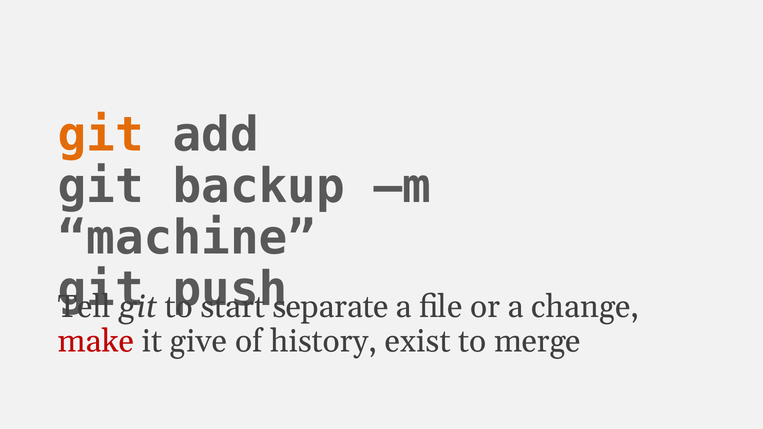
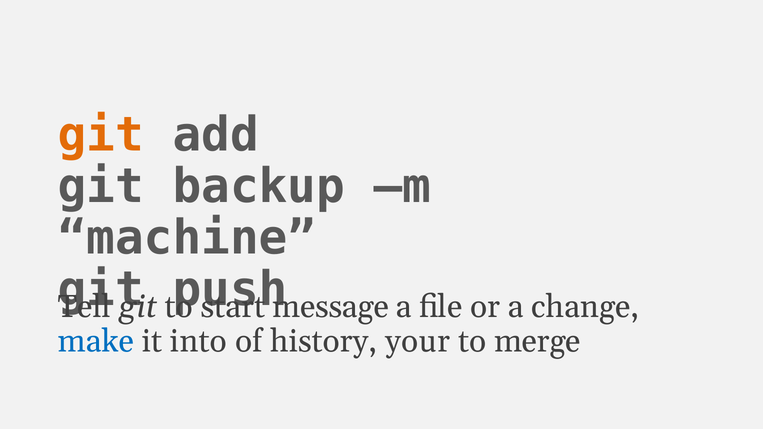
separate: separate -> message
make colour: red -> blue
give: give -> into
exist: exist -> your
